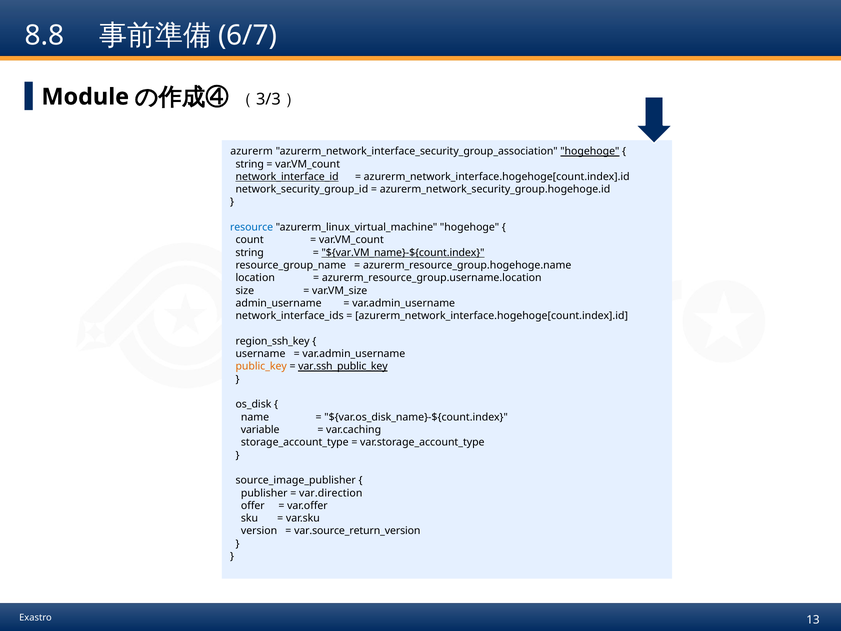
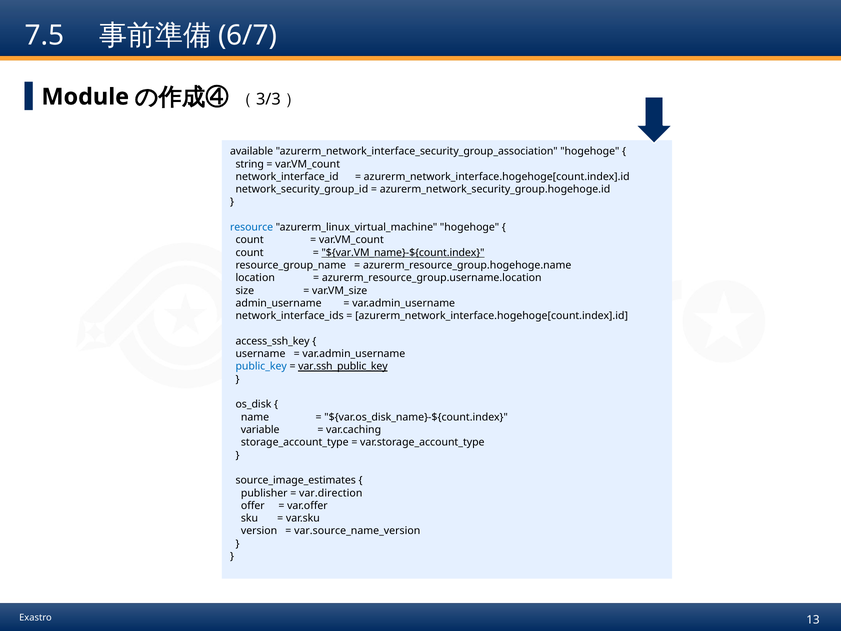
8.8: 8.8 -> 7.5
azurerm: azurerm -> available
hogehoge at (590, 151) underline: present -> none
network_interface_id underline: present -> none
string at (250, 253): string -> count
region_ssh_key: region_ssh_key -> access_ssh_key
public_key colour: orange -> blue
source_image_publisher: source_image_publisher -> source_image_estimates
var.source_return_version: var.source_return_version -> var.source_name_version
